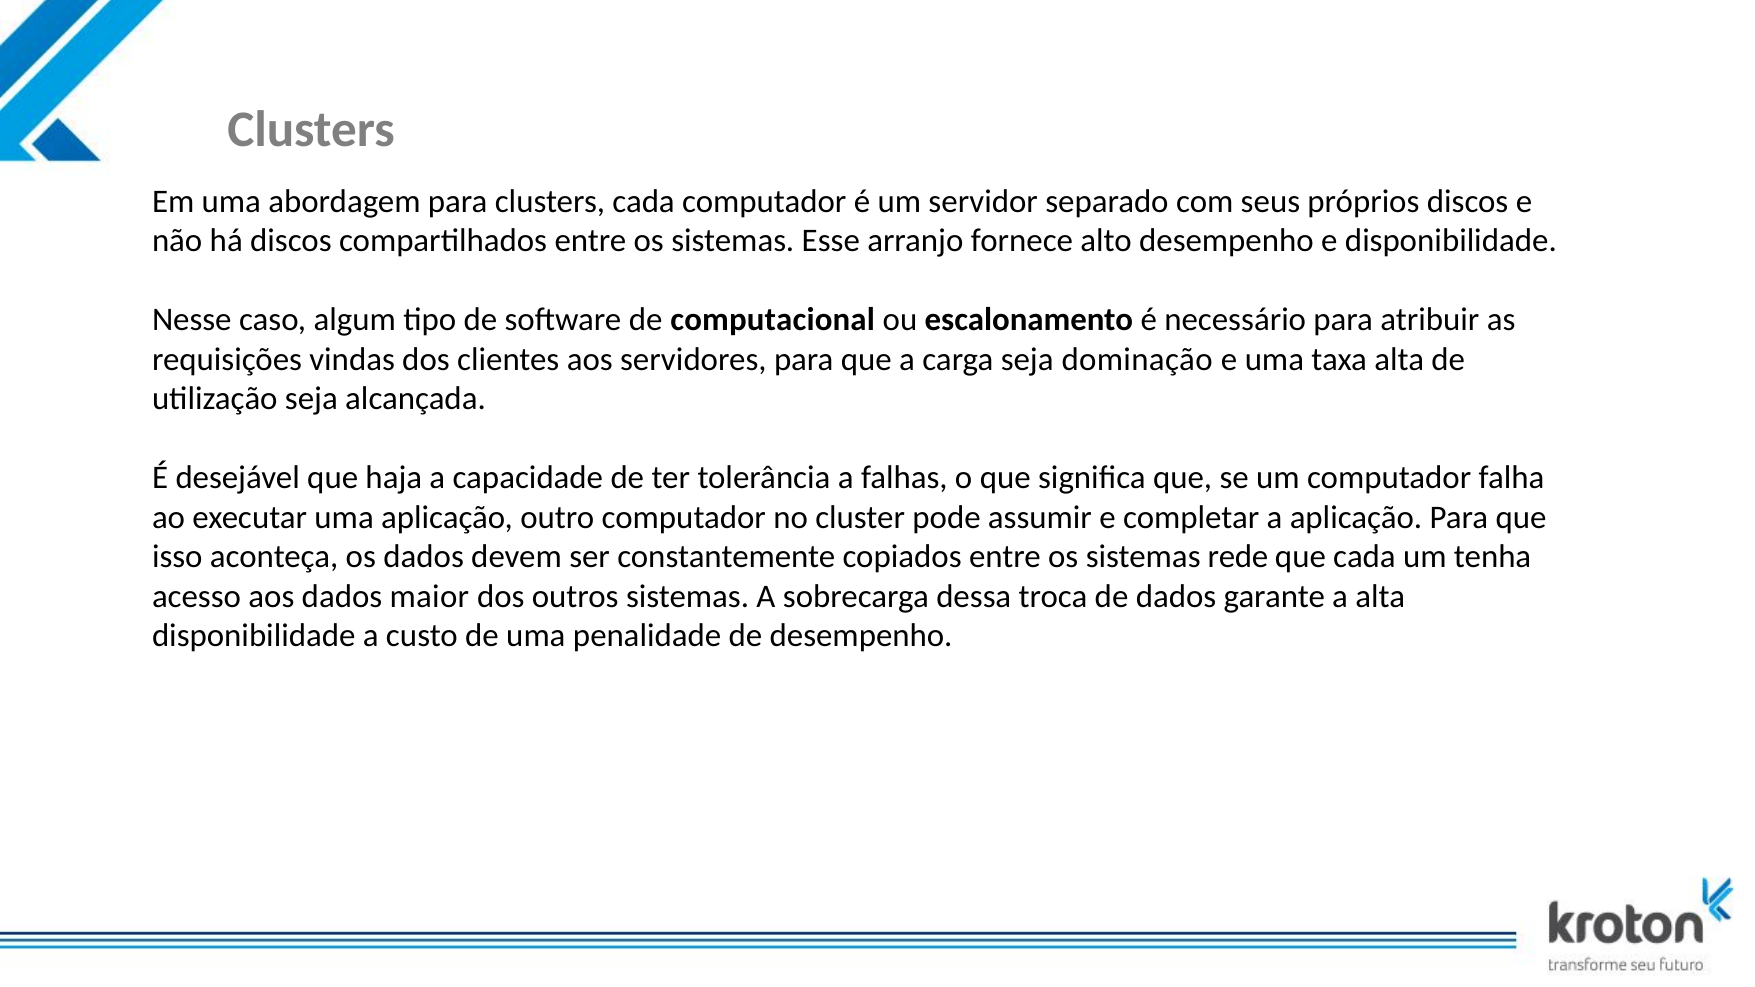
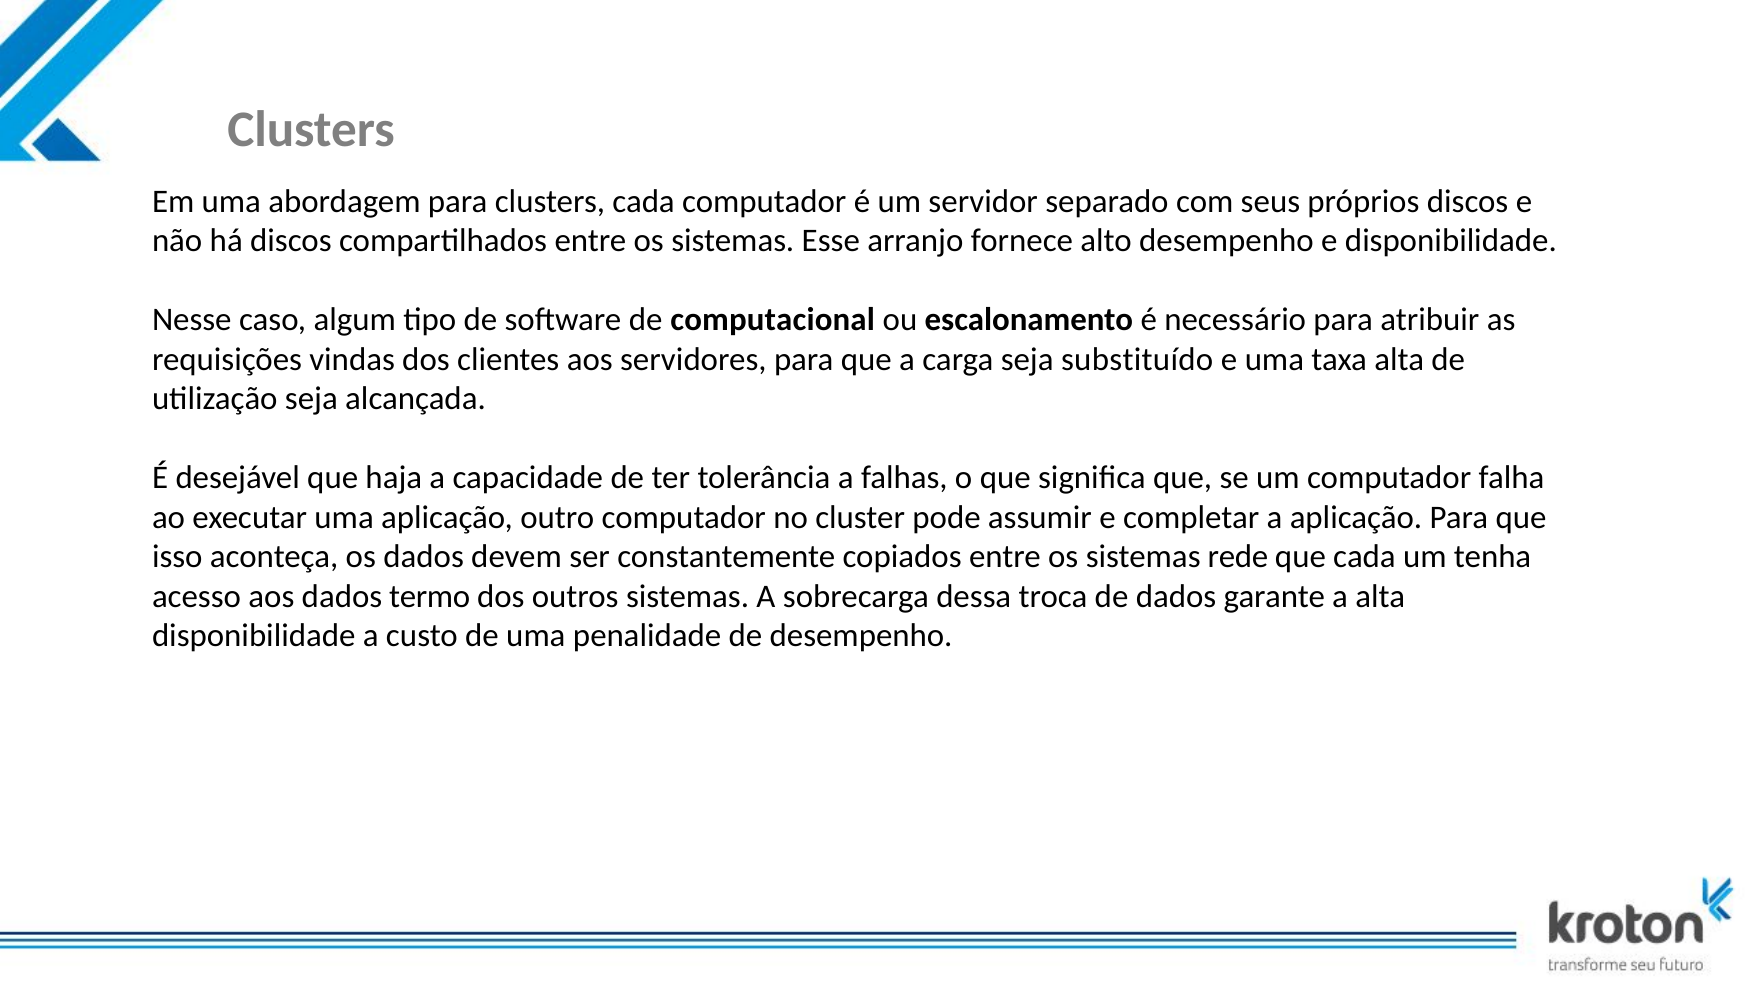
dominação: dominação -> substituído
maior: maior -> termo
